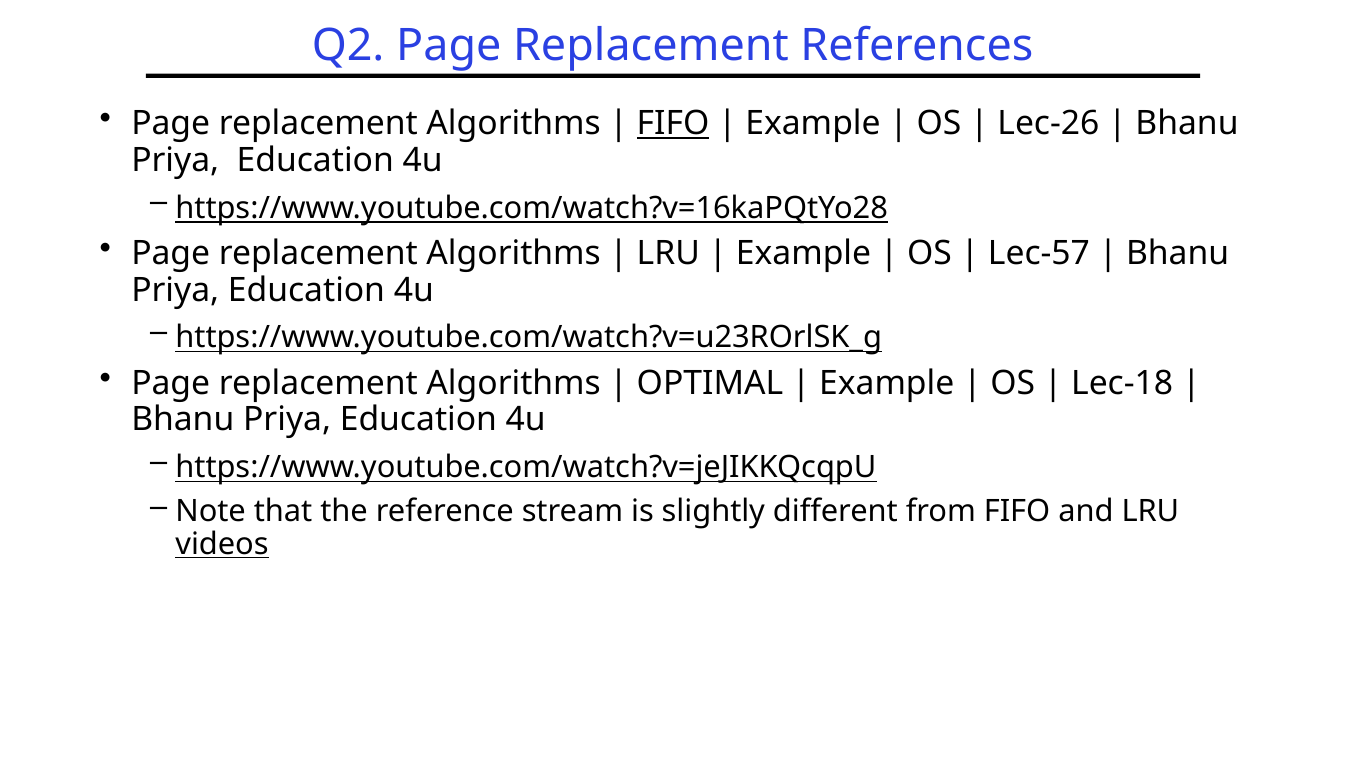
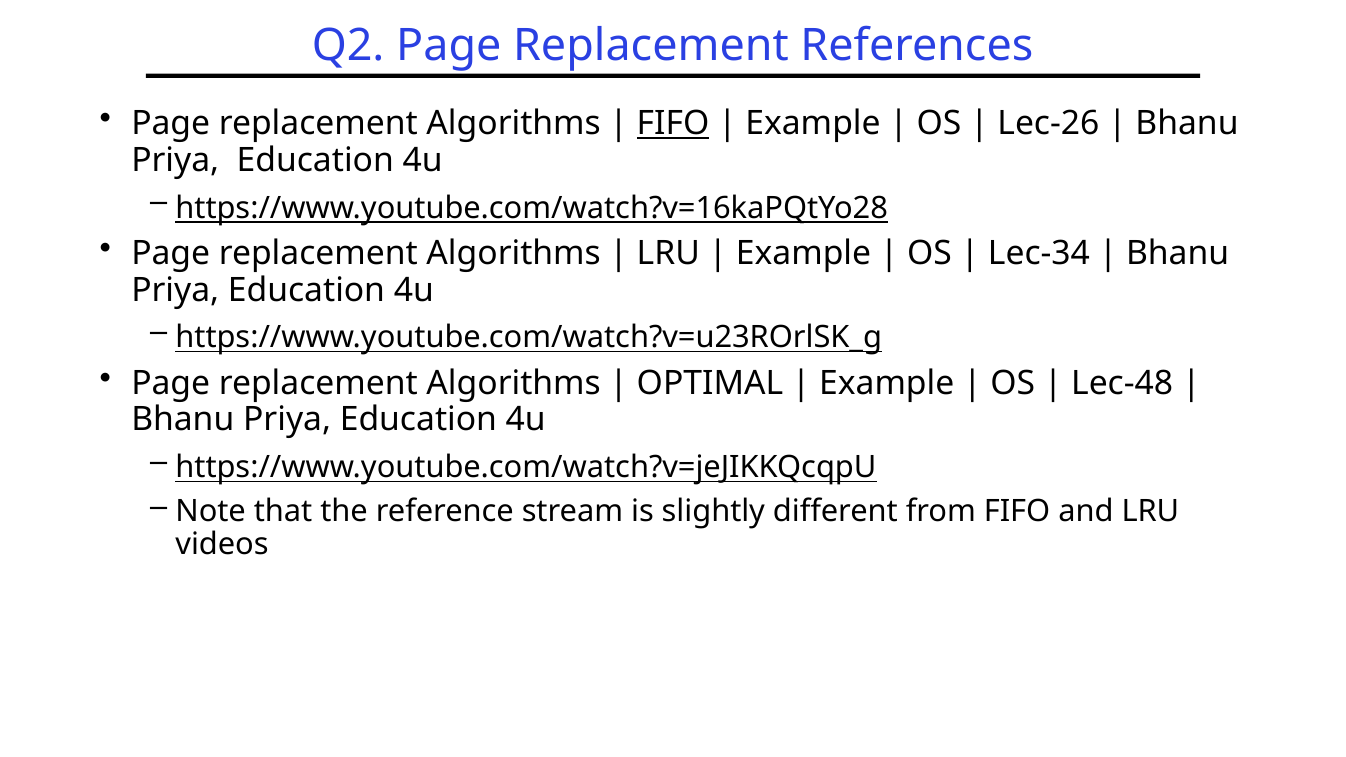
Lec-57: Lec-57 -> Lec-34
Lec-18: Lec-18 -> Lec-48
videos underline: present -> none
